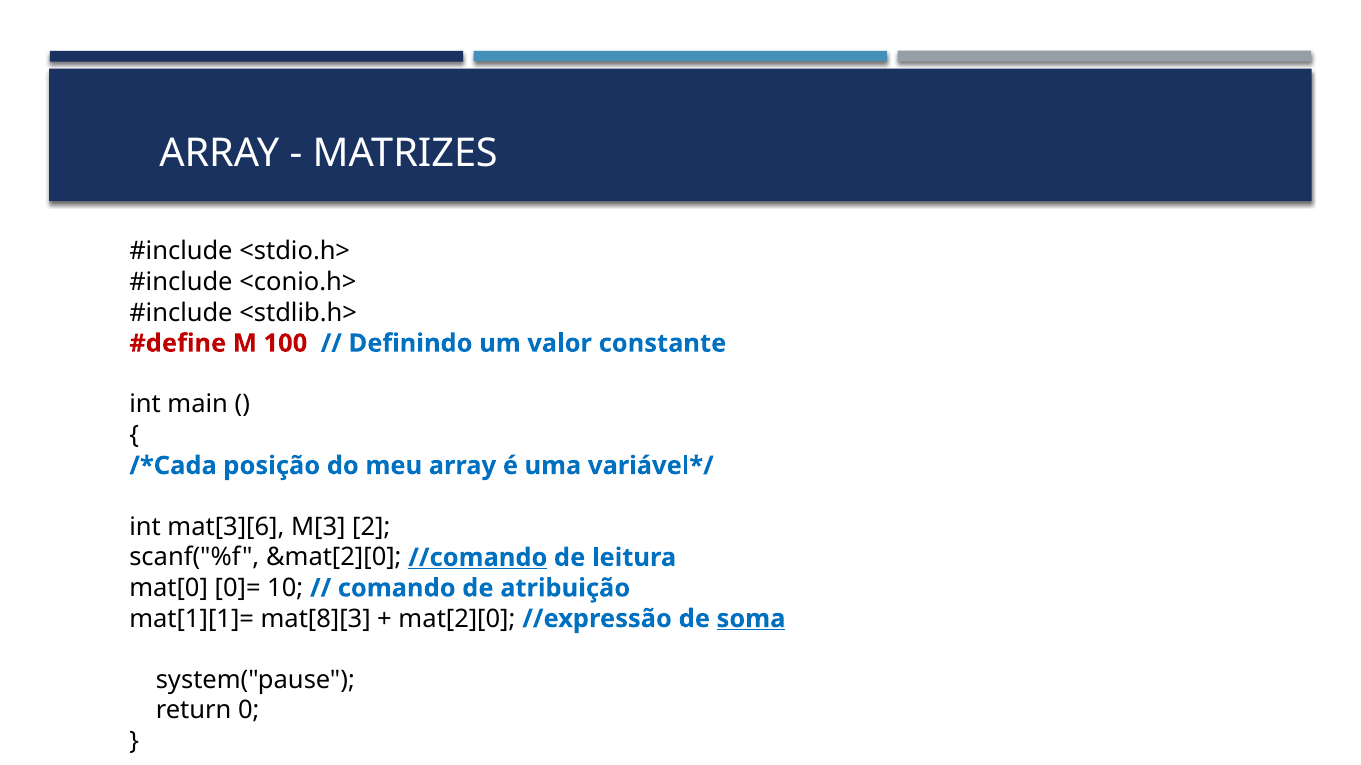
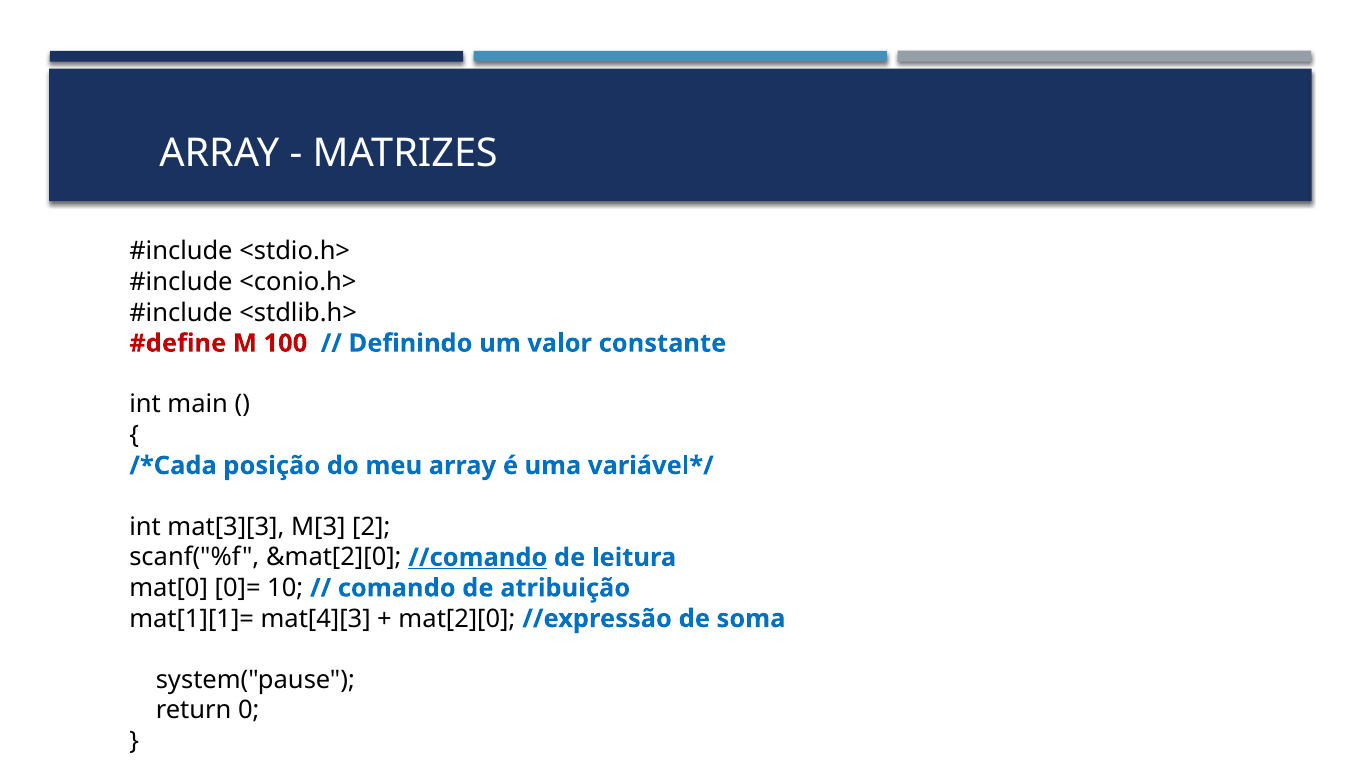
mat[3][6: mat[3][6 -> mat[3][3
mat[8][3: mat[8][3 -> mat[4][3
soma underline: present -> none
